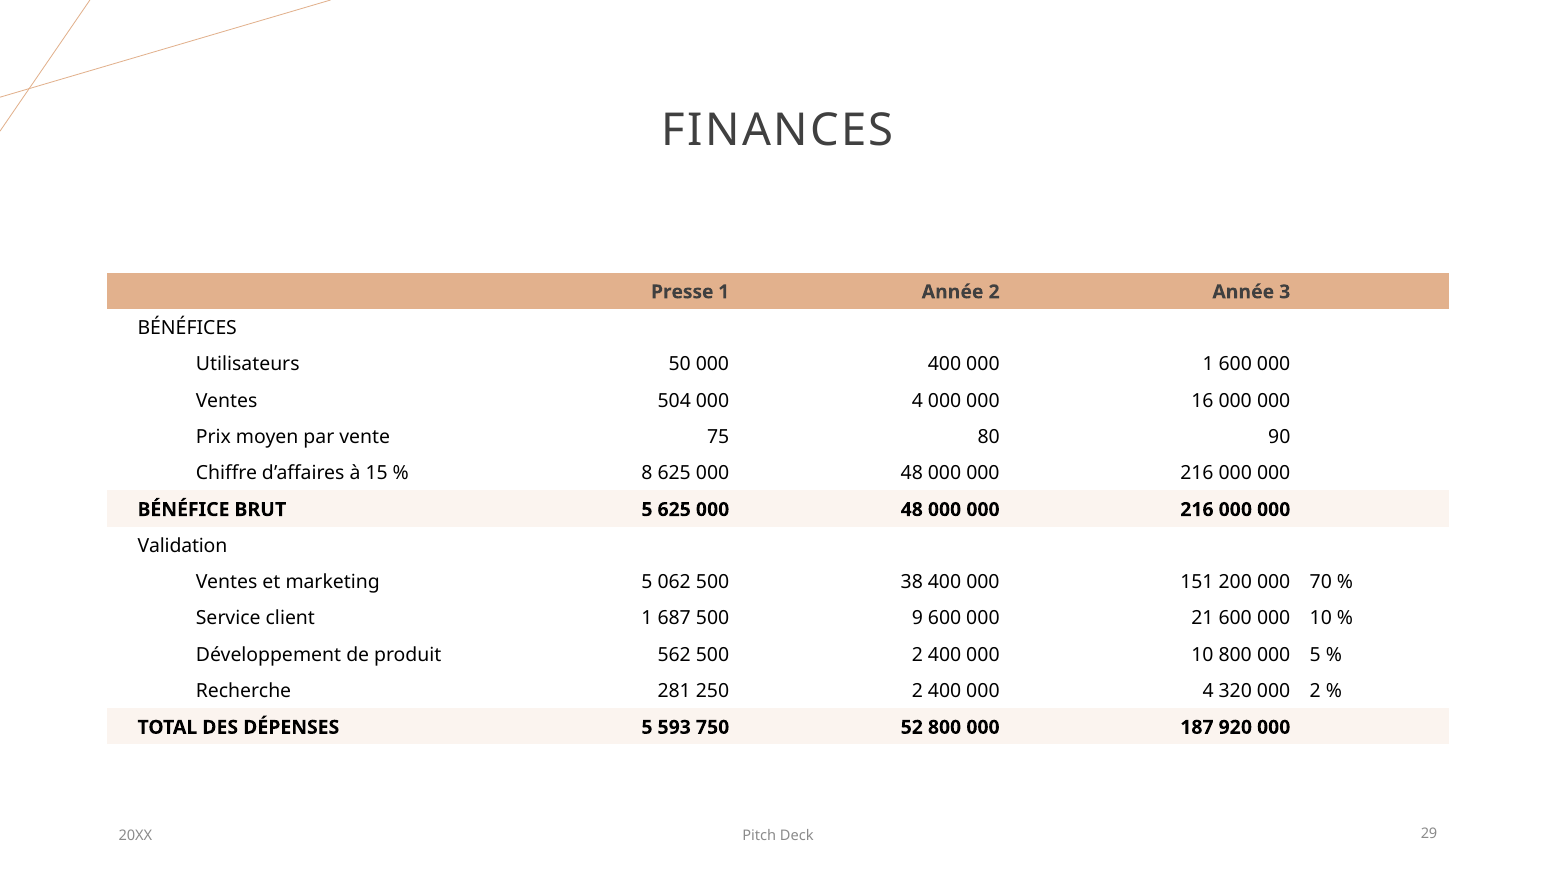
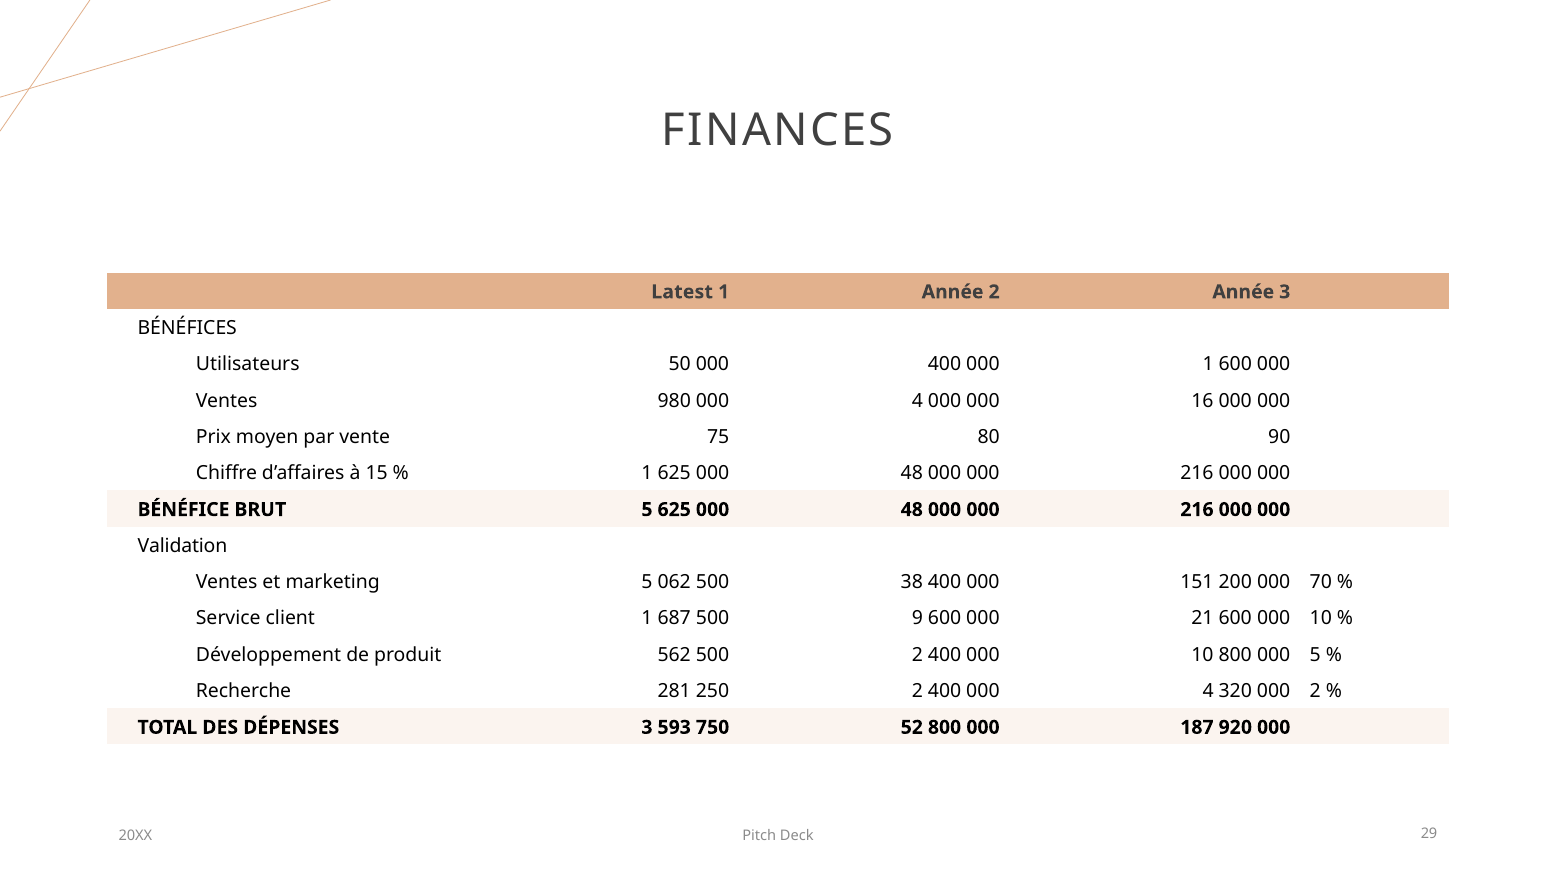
Presse: Presse -> Latest
504: 504 -> 980
8 at (647, 473): 8 -> 1
DÉPENSES 5: 5 -> 3
